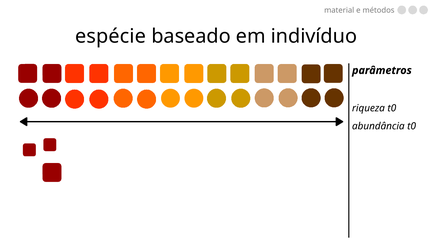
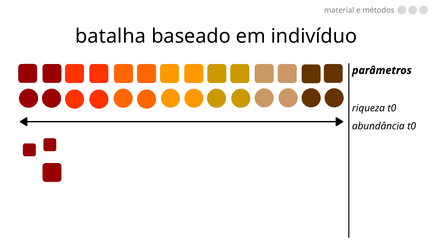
espécie: espécie -> batalha
